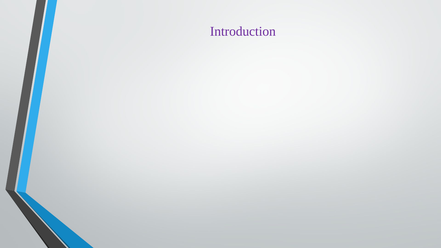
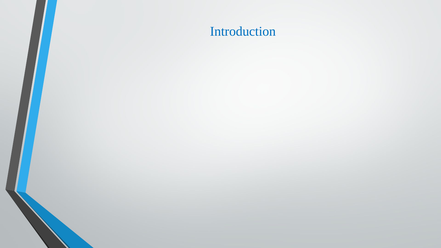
Introduction colour: purple -> blue
